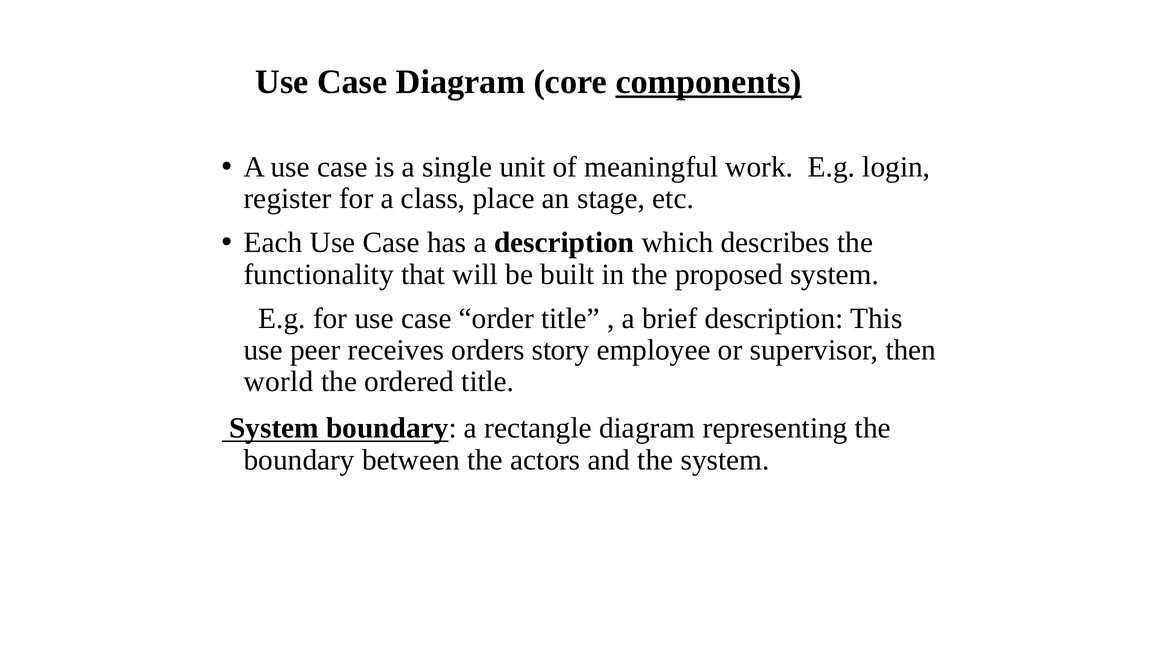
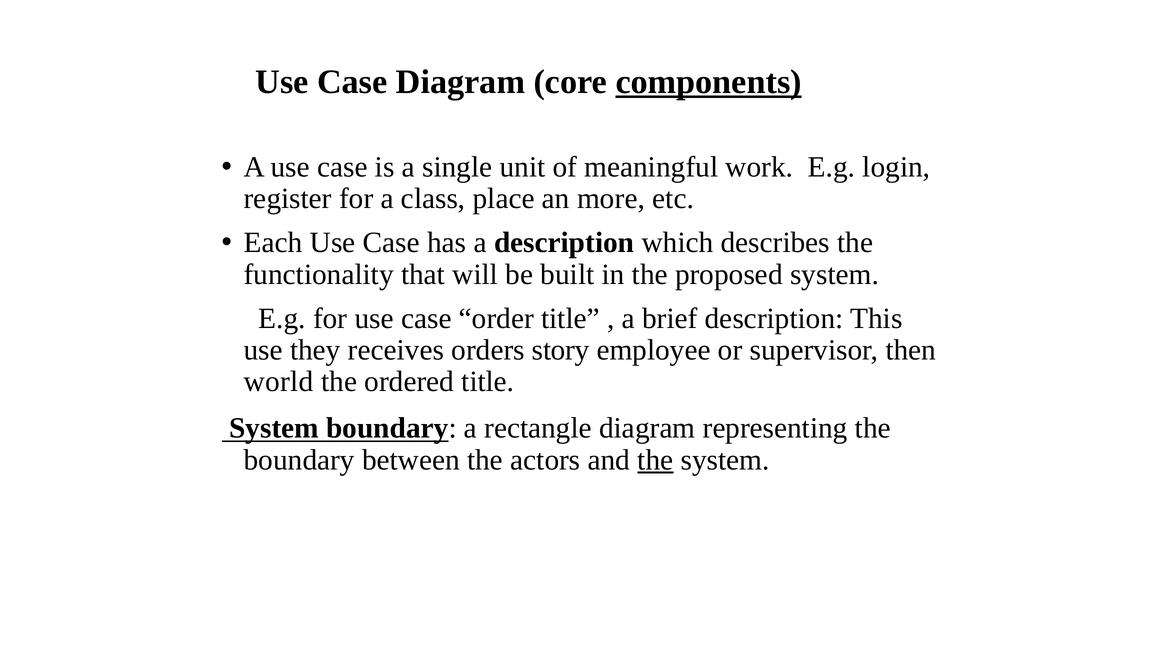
stage: stage -> more
peer: peer -> they
the at (655, 460) underline: none -> present
